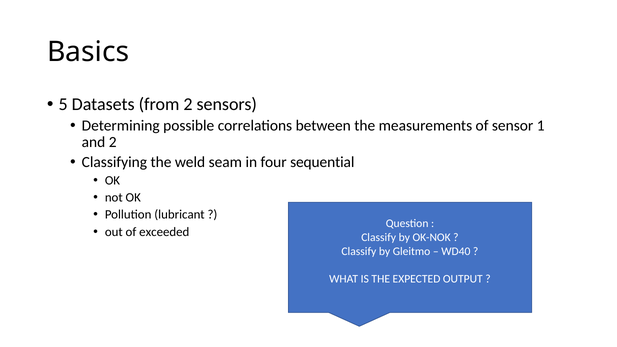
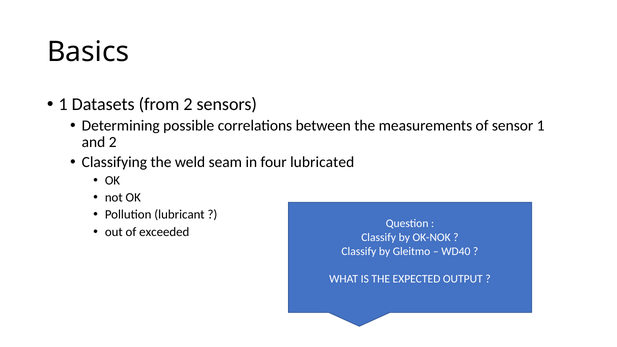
5 at (63, 104): 5 -> 1
sequential: sequential -> lubricated
